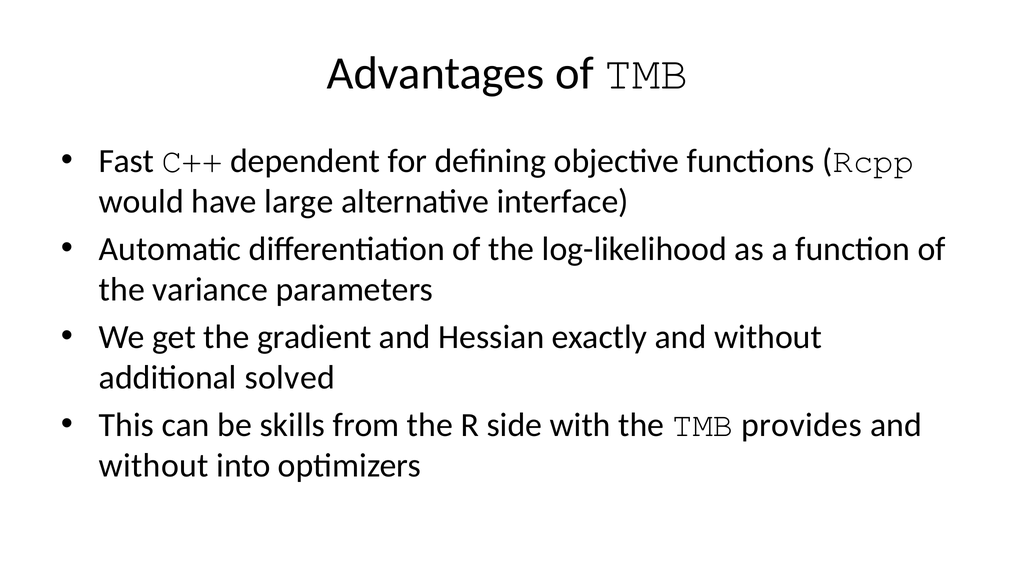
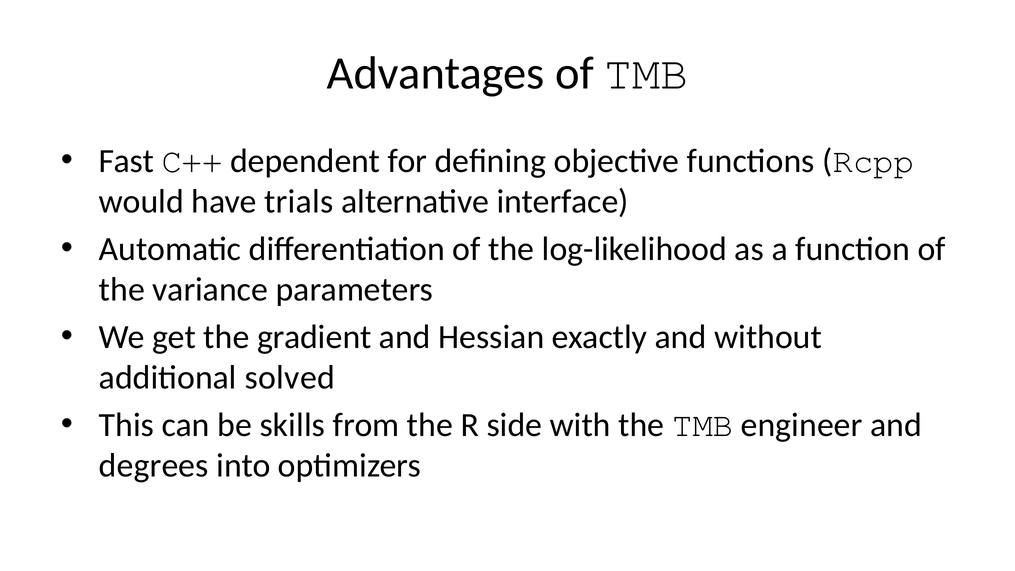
large: large -> trials
provides: provides -> engineer
without at (154, 465): without -> degrees
